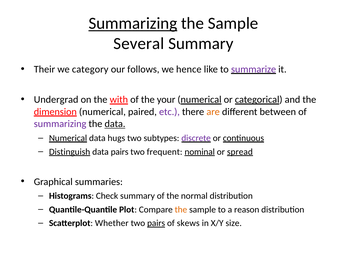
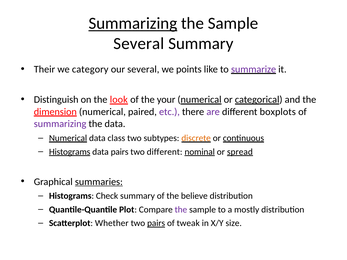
our follows: follows -> several
hence: hence -> points
Undergrad: Undergrad -> Distinguish
with: with -> look
are colour: orange -> purple
between: between -> boxplots
data at (115, 124) underline: present -> none
hugs: hugs -> class
discrete colour: purple -> orange
Distinguish at (70, 152): Distinguish -> Histograms
two frequent: frequent -> different
summaries underline: none -> present
normal: normal -> believe
the at (181, 210) colour: orange -> purple
reason: reason -> mostly
skews: skews -> tweak
